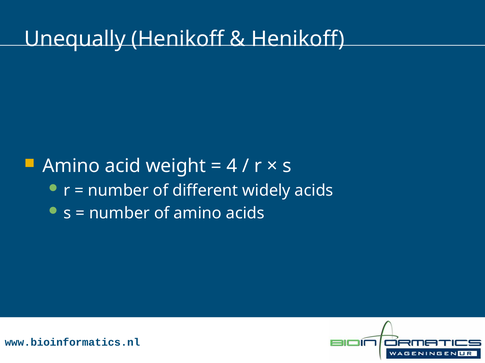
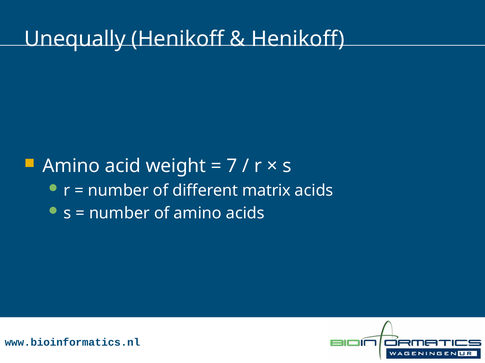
4: 4 -> 7
widely: widely -> matrix
